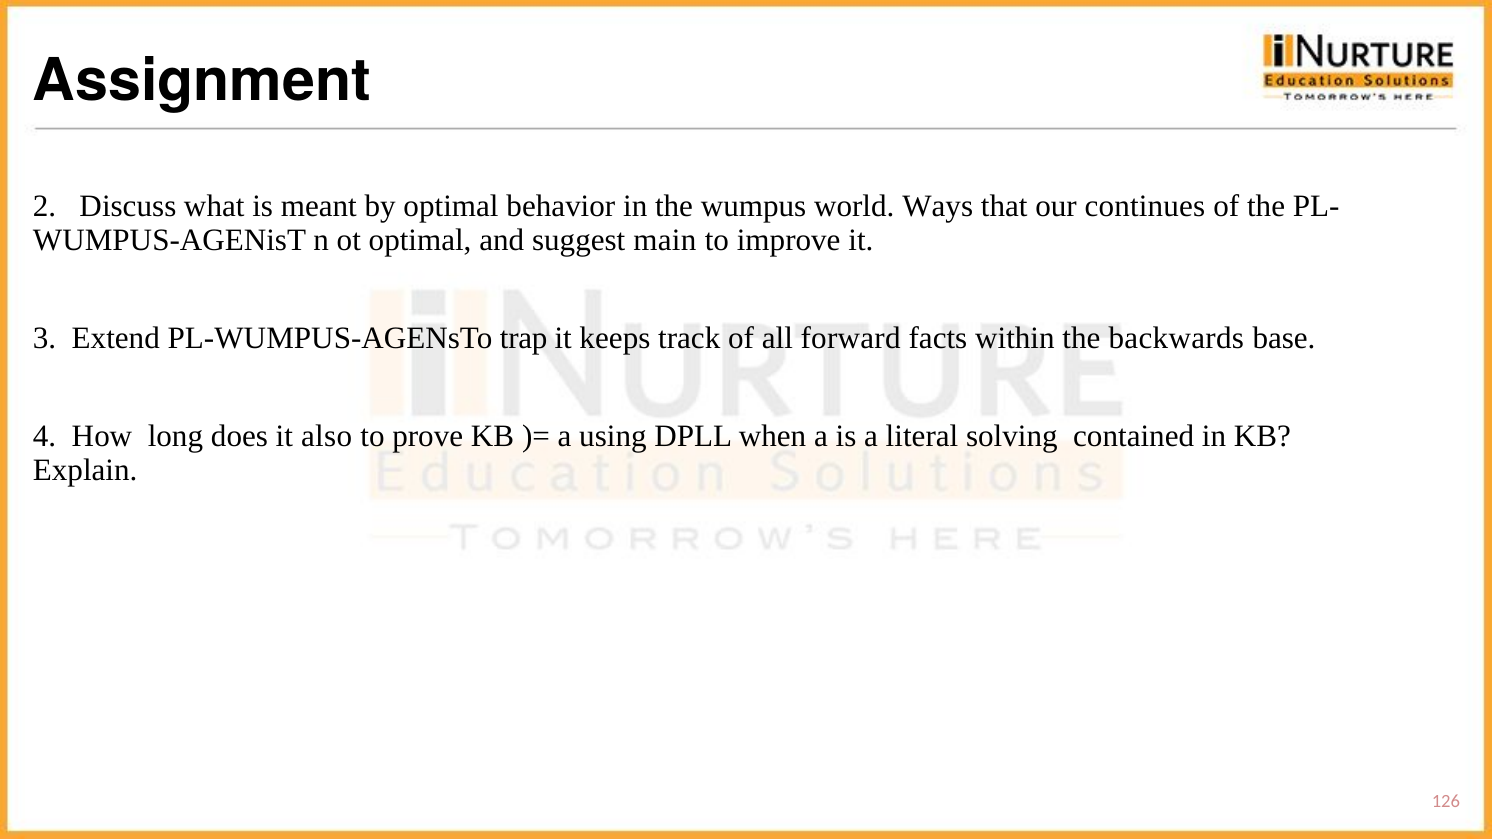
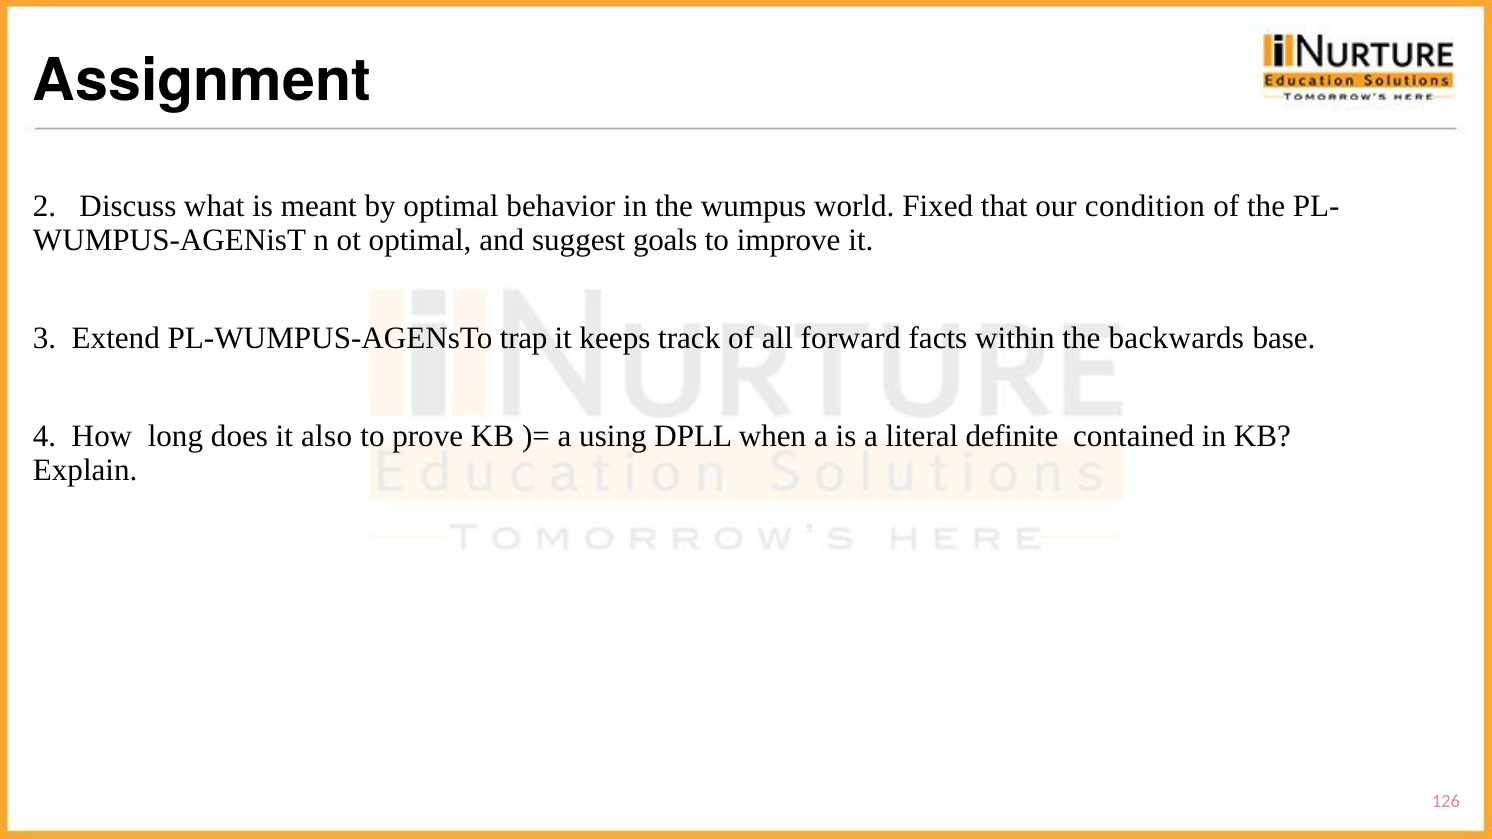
Ways: Ways -> Fixed
continues: continues -> condition
main: main -> goals
solving: solving -> definite
